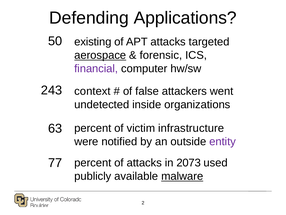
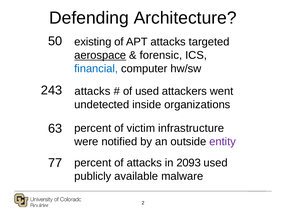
Applications: Applications -> Architecture
financial colour: purple -> blue
243 context: context -> attacks
of false: false -> used
2073: 2073 -> 2093
malware underline: present -> none
